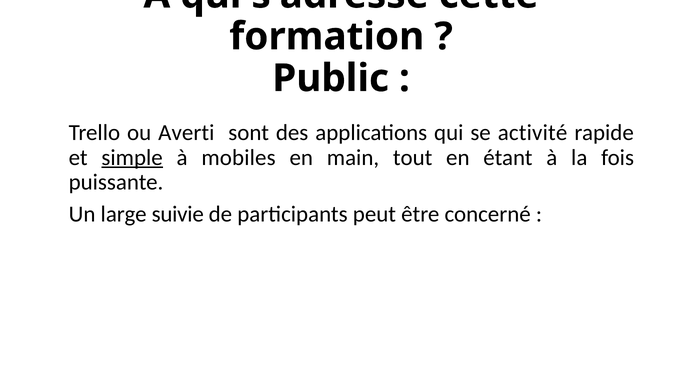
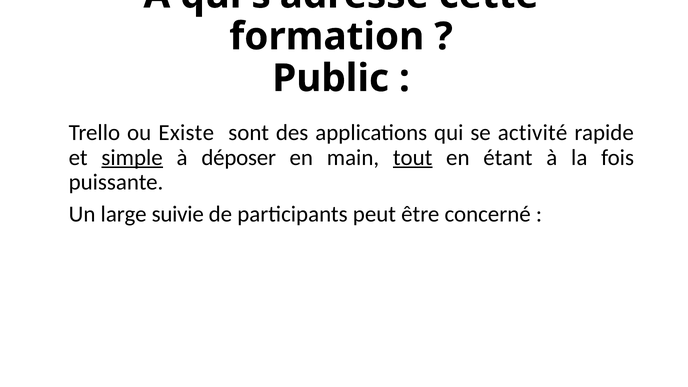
Averti: Averti -> Existe
mobiles: mobiles -> déposer
tout underline: none -> present
